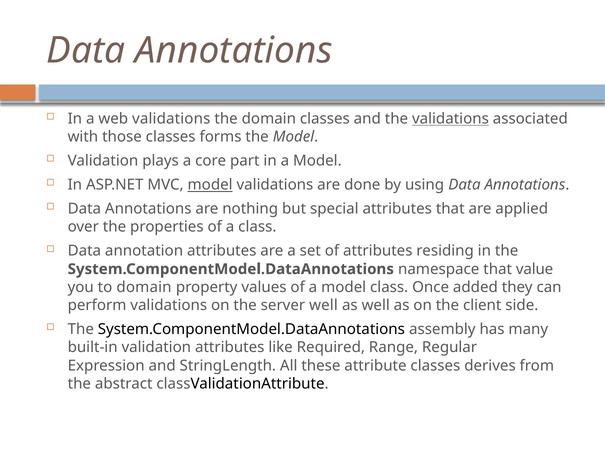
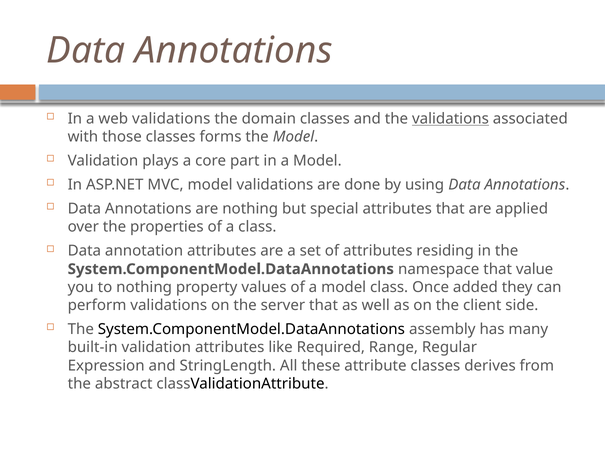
model at (210, 185) underline: present -> none
to domain: domain -> nothing
server well: well -> that
